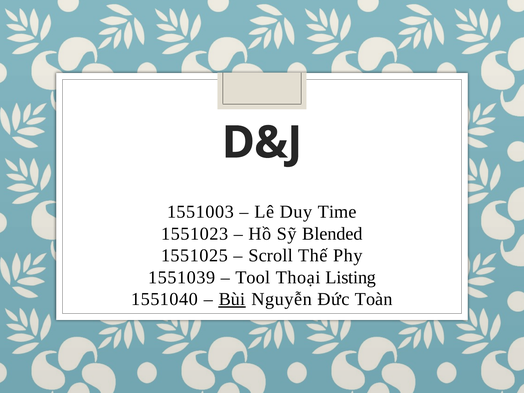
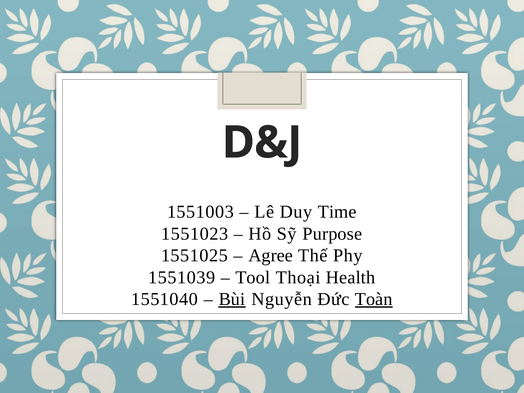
Blended: Blended -> Purpose
Scroll: Scroll -> Agree
Listing: Listing -> Health
Toàn underline: none -> present
